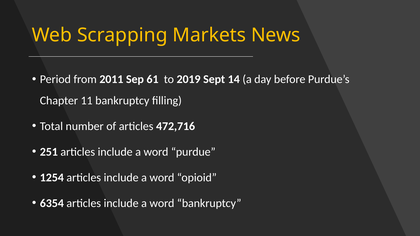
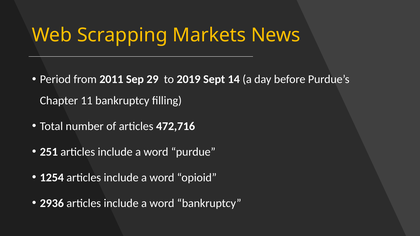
61: 61 -> 29
6354: 6354 -> 2936
